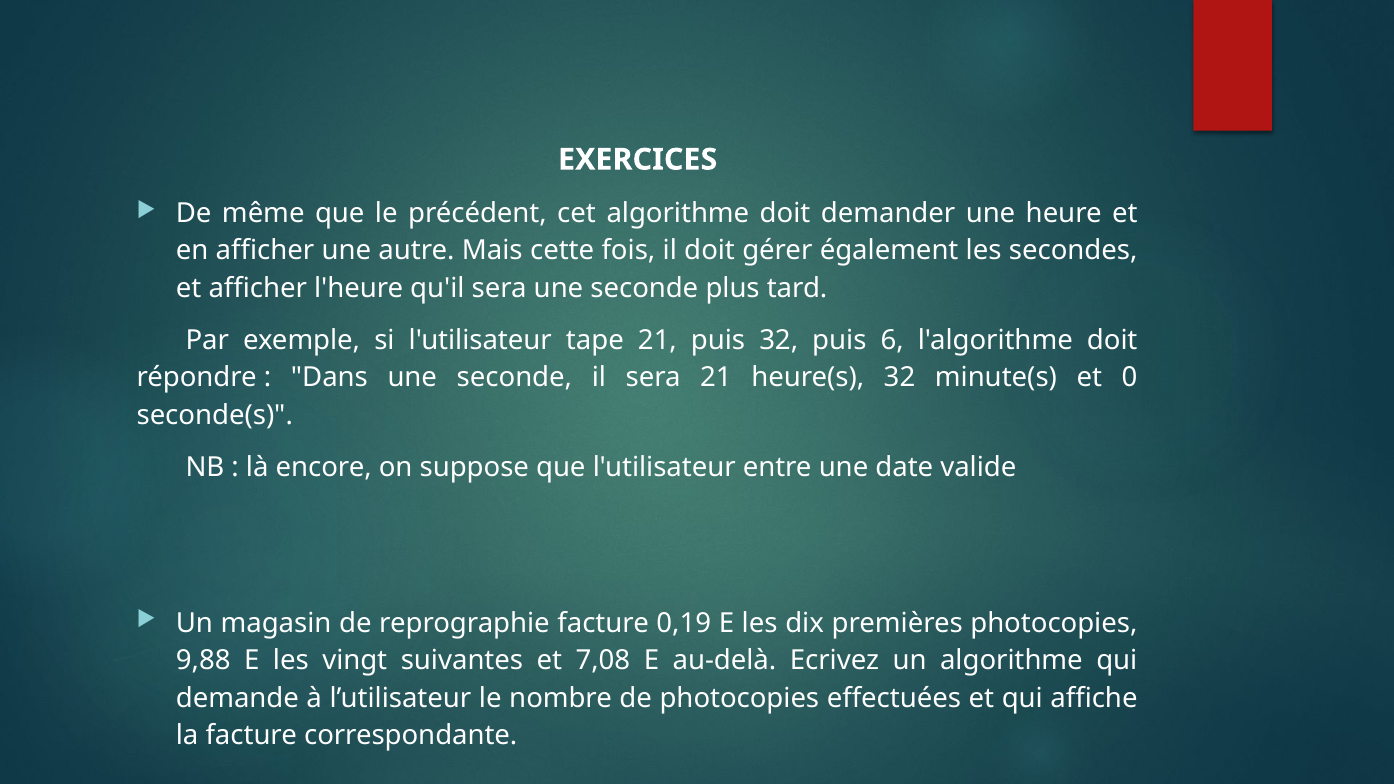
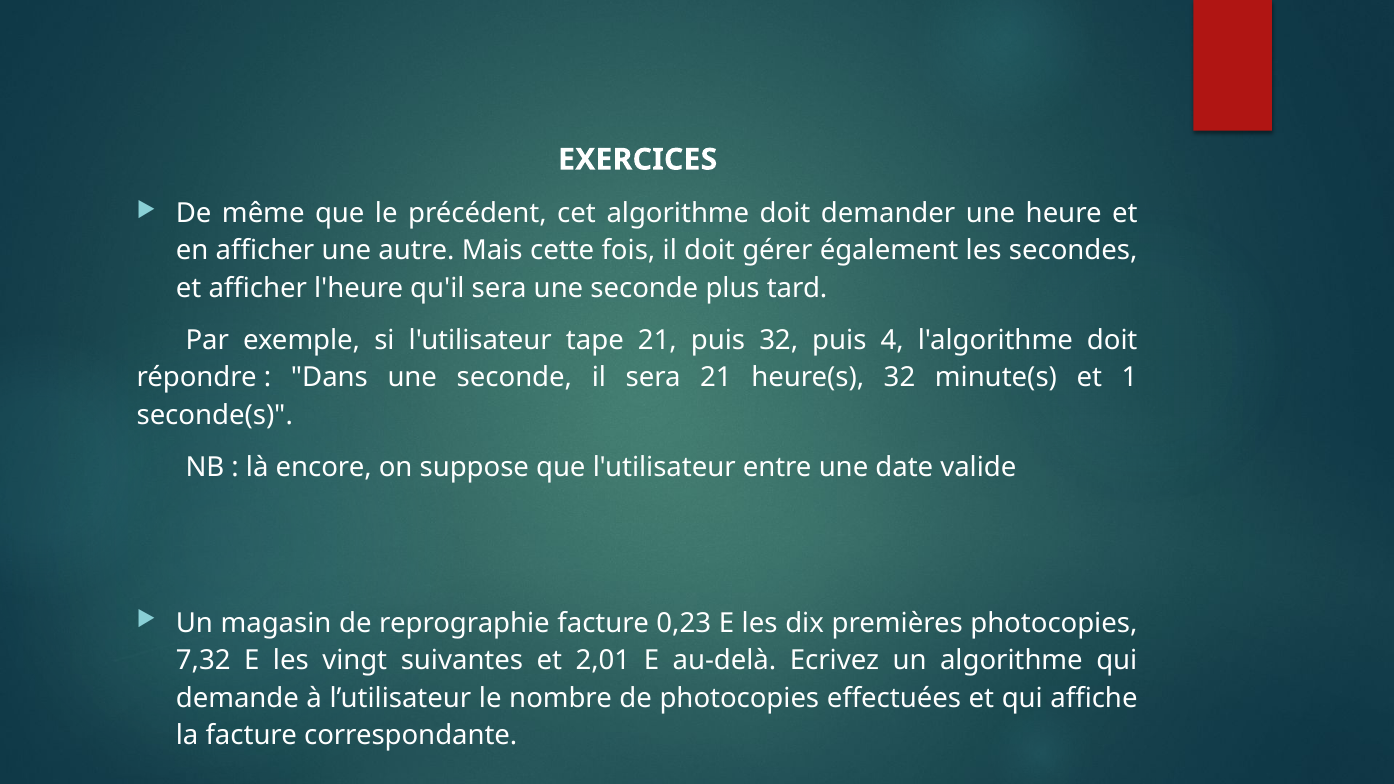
6: 6 -> 4
0: 0 -> 1
0,19: 0,19 -> 0,23
9,88: 9,88 -> 7,32
7,08: 7,08 -> 2,01
